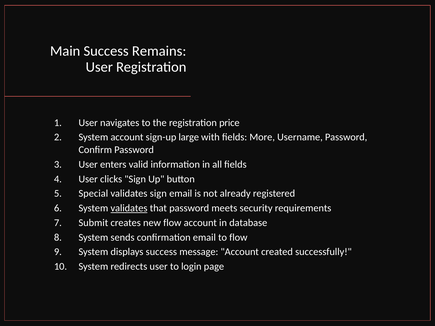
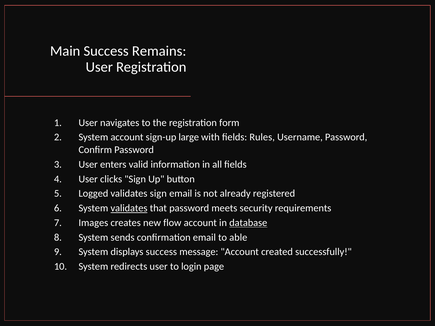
price: price -> form
More: More -> Rules
Special: Special -> Logged
Submit: Submit -> Images
database underline: none -> present
to flow: flow -> able
